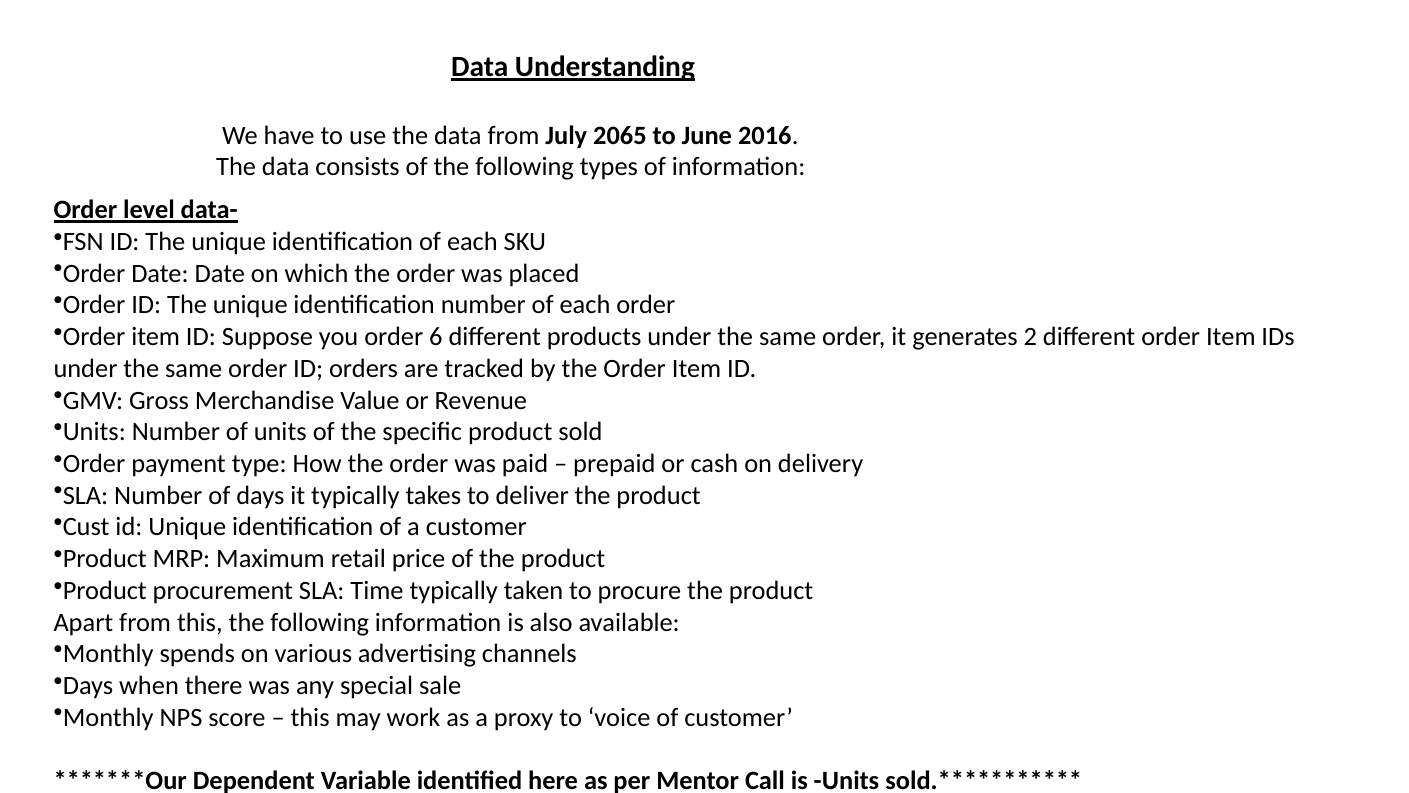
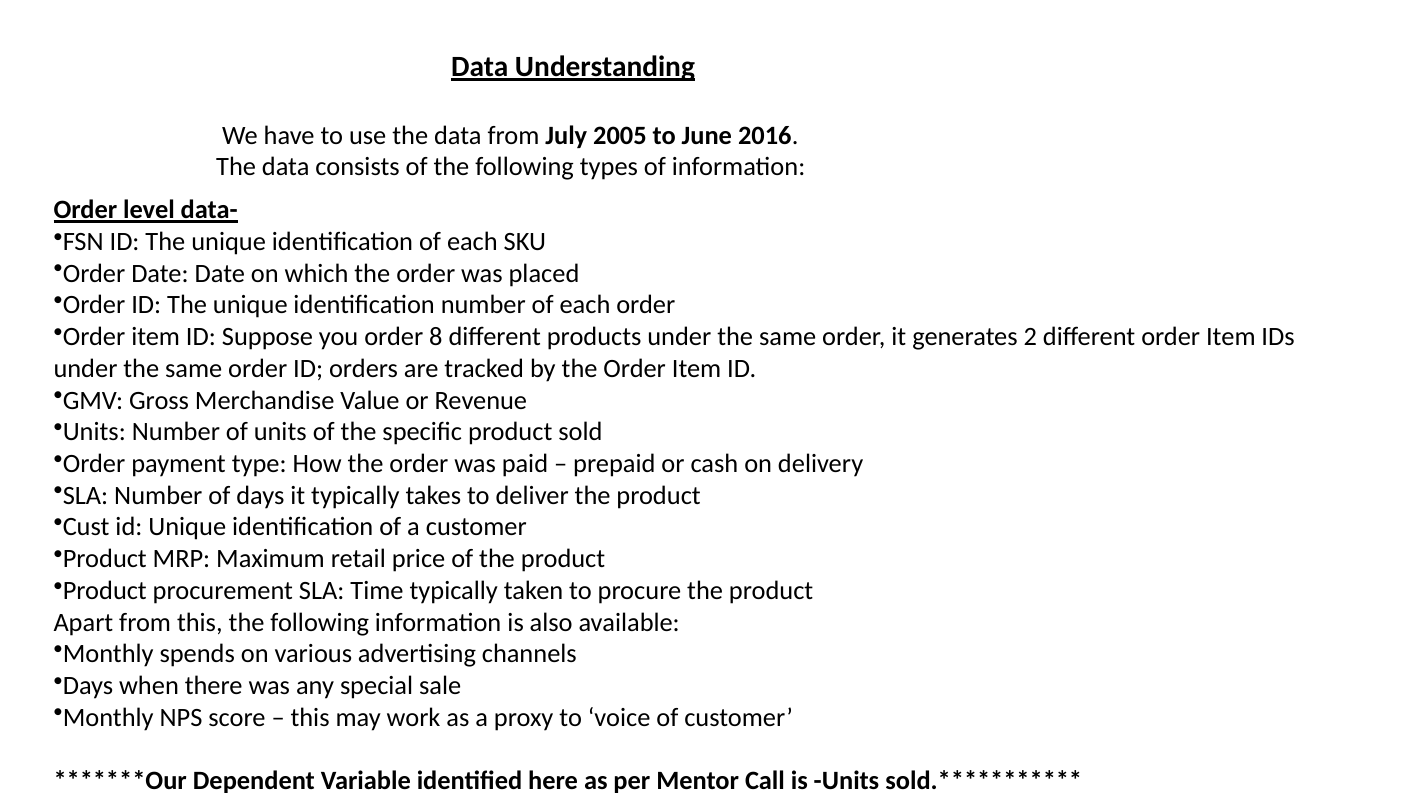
2065: 2065 -> 2005
6: 6 -> 8
